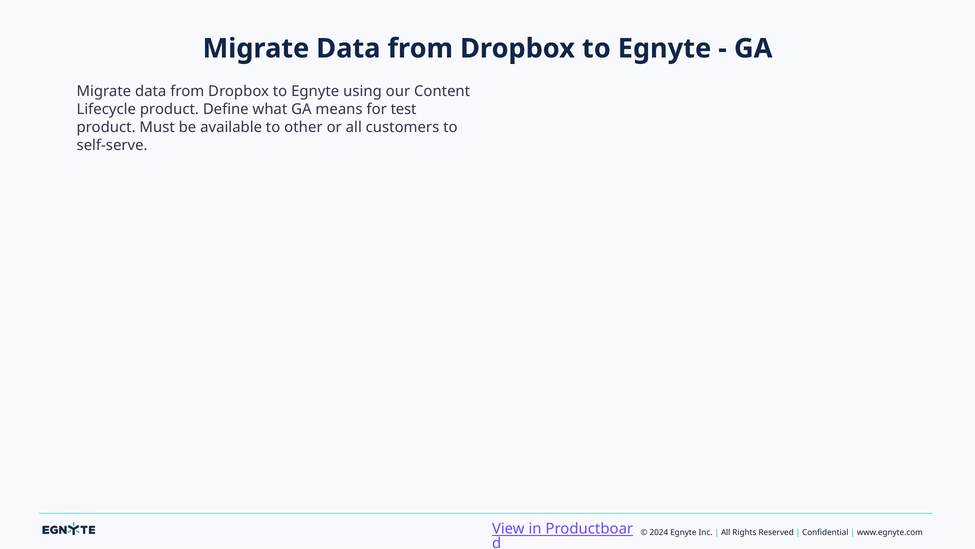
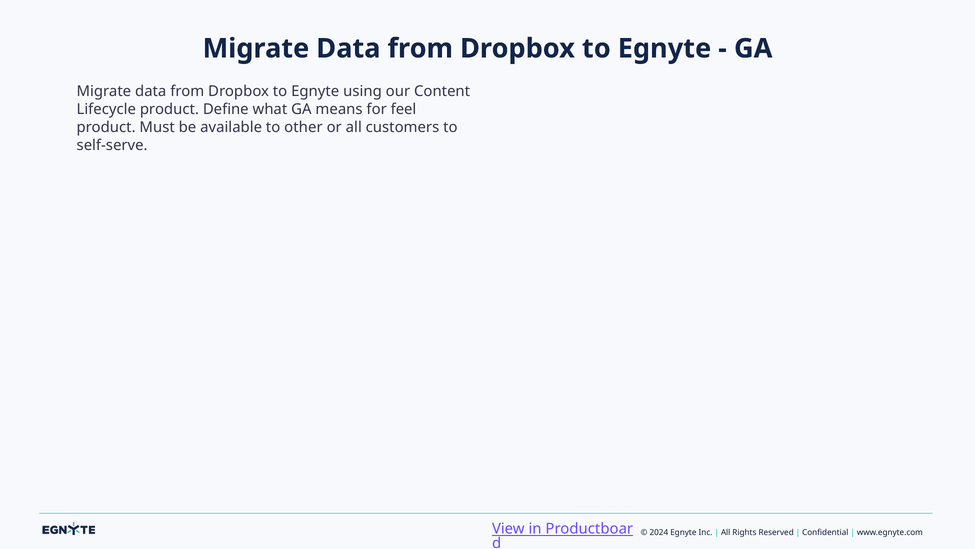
test: test -> feel
